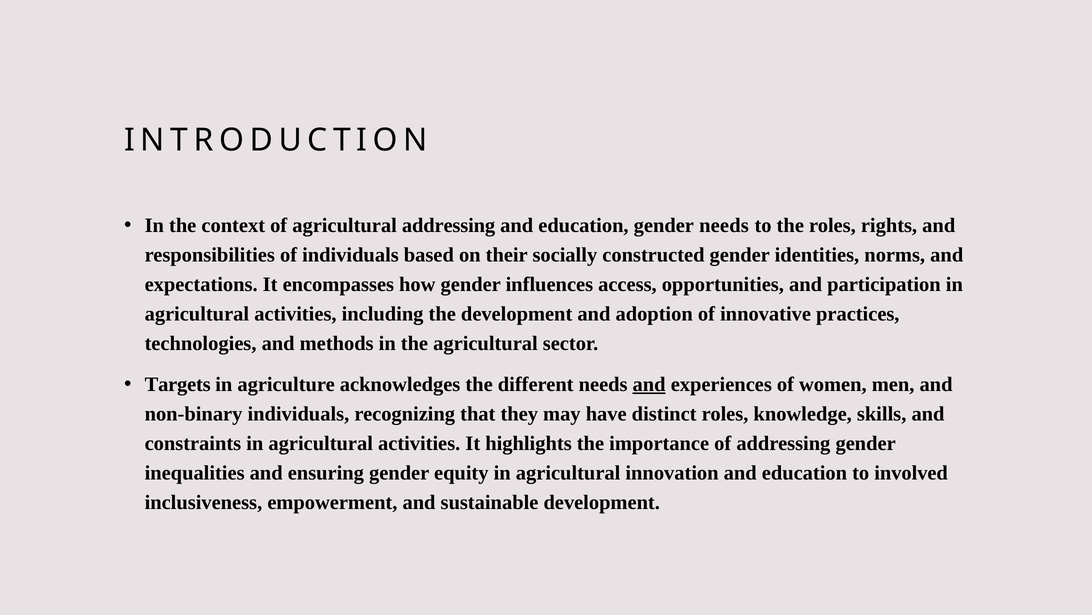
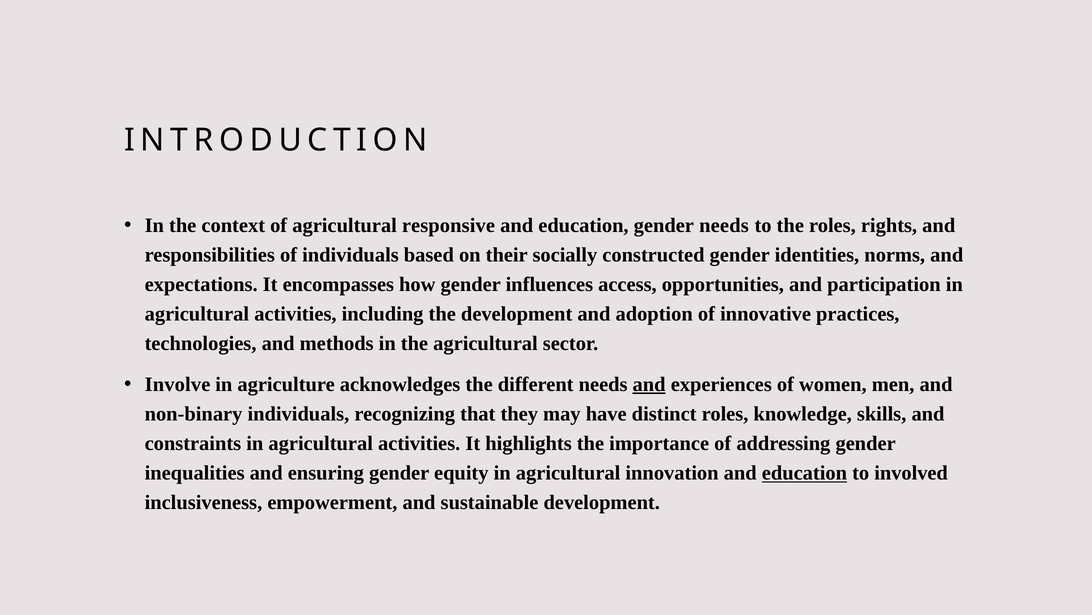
agricultural addressing: addressing -> responsive
Targets: Targets -> Involve
education at (804, 472) underline: none -> present
